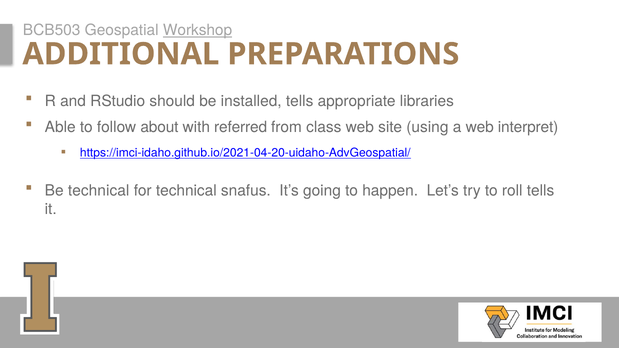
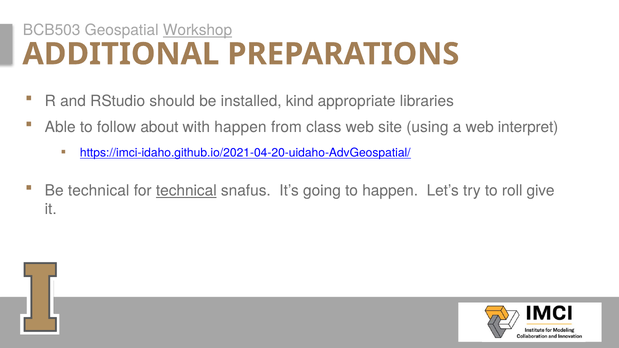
installed tells: tells -> kind
with referred: referred -> happen
technical at (186, 191) underline: none -> present
roll tells: tells -> give
